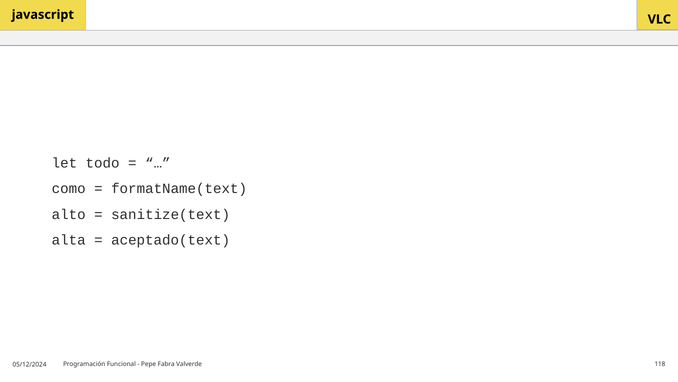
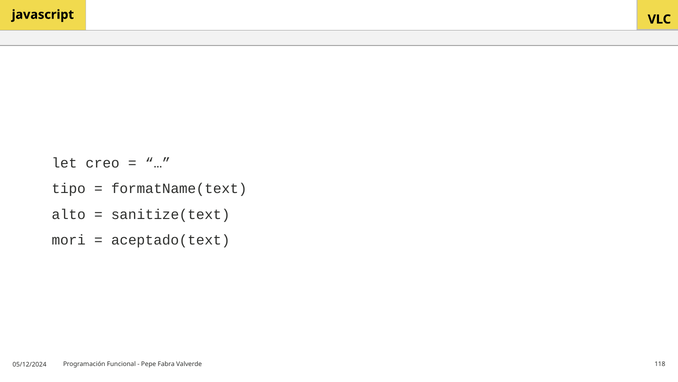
todo: todo -> creo
como: como -> tipo
alta: alta -> mori
